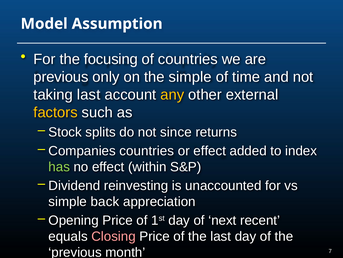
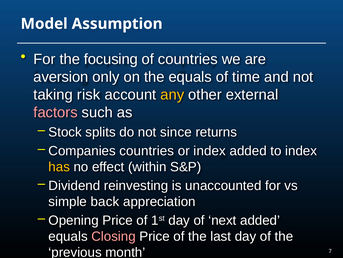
previous at (61, 77): previous -> aversion
the simple: simple -> equals
taking last: last -> risk
factors colour: yellow -> pink
or effect: effect -> index
has colour: light green -> yellow
next recent: recent -> added
